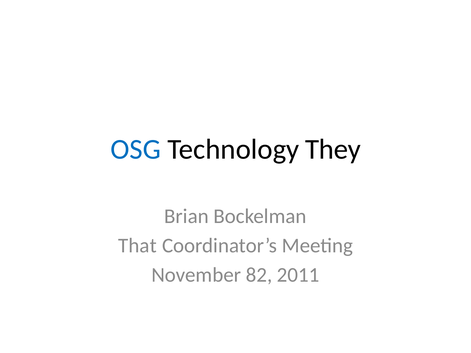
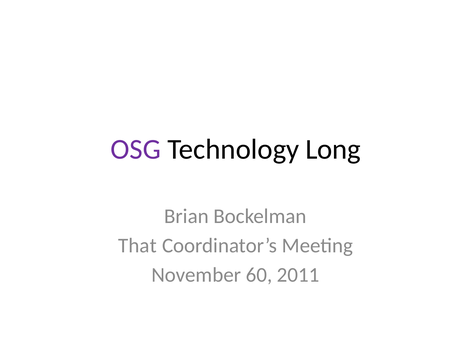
OSG colour: blue -> purple
They: They -> Long
82: 82 -> 60
